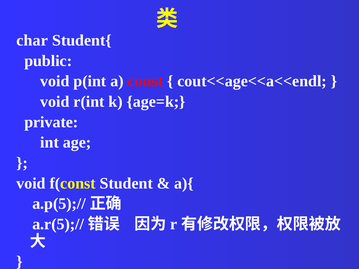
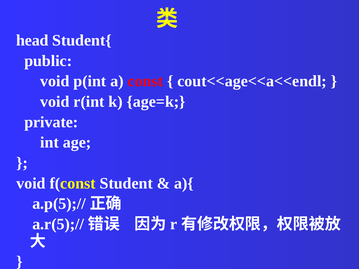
char: char -> head
